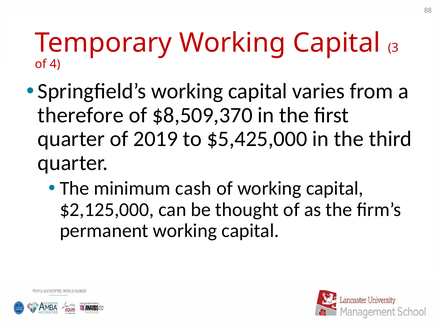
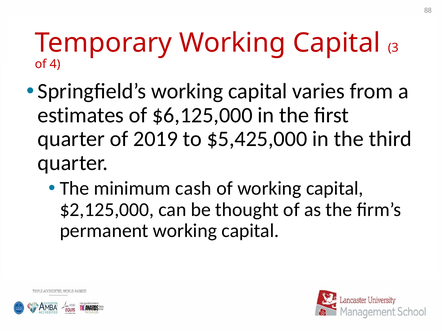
therefore: therefore -> estimates
$8,509,370: $8,509,370 -> $6,125,000
